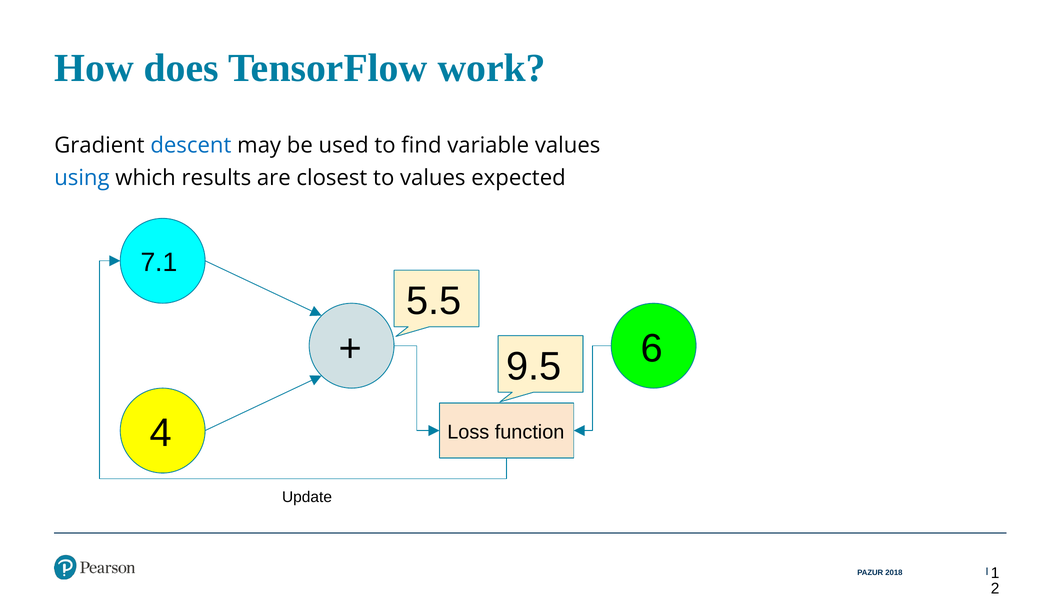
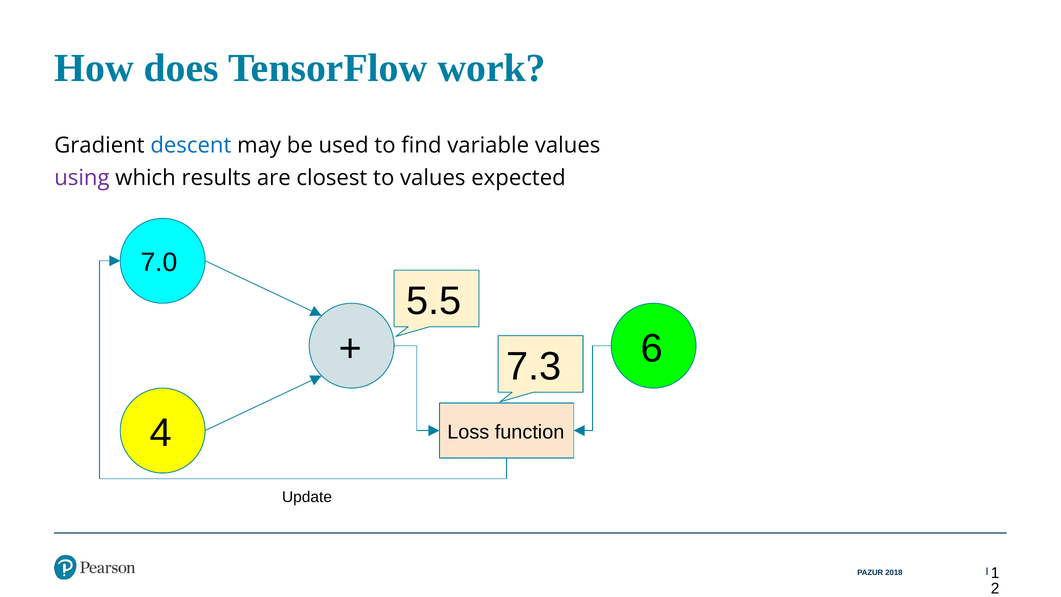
using colour: blue -> purple
7.1: 7.1 -> 7.0
9.5: 9.5 -> 7.3
